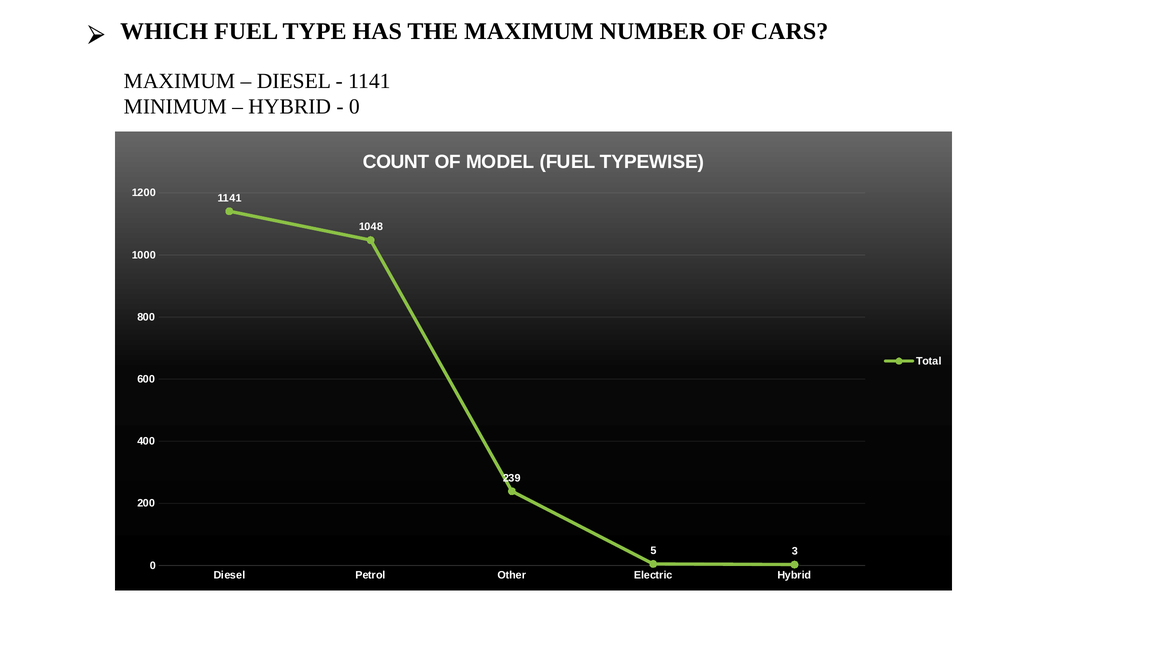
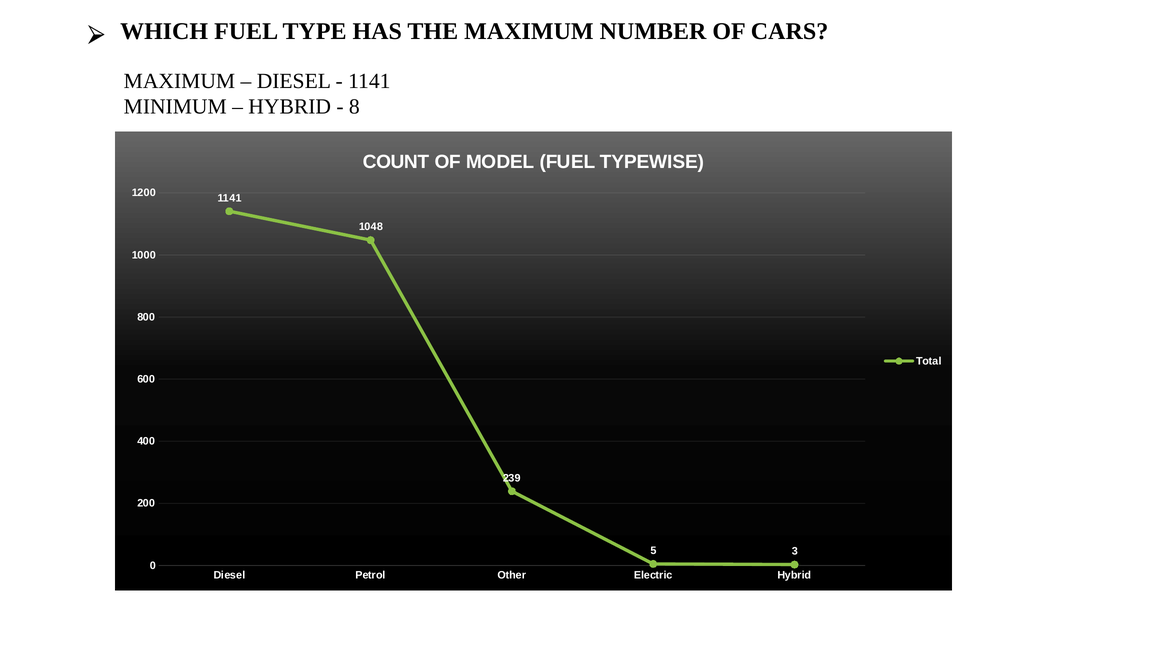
0 at (354, 107): 0 -> 8
